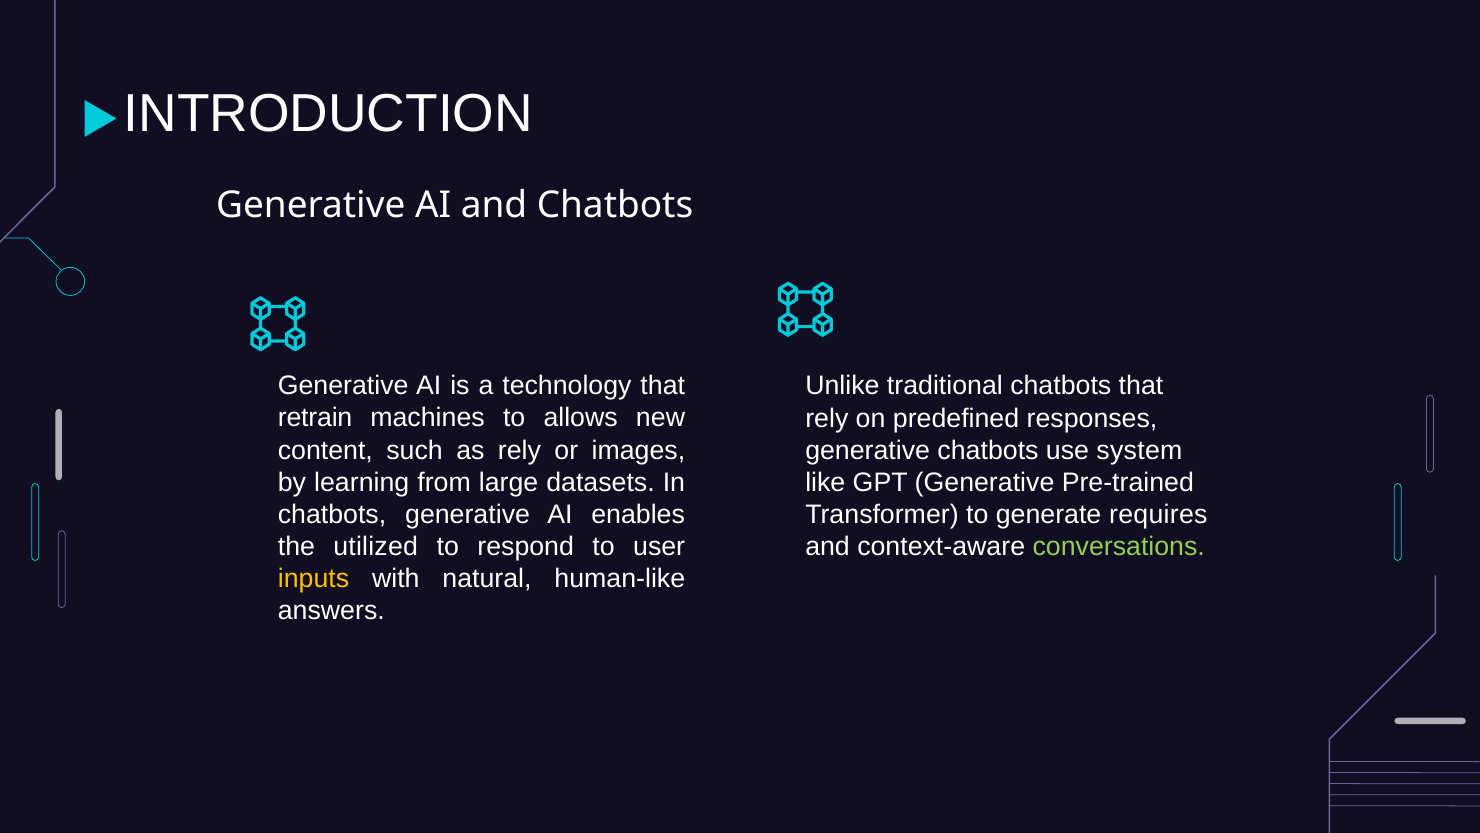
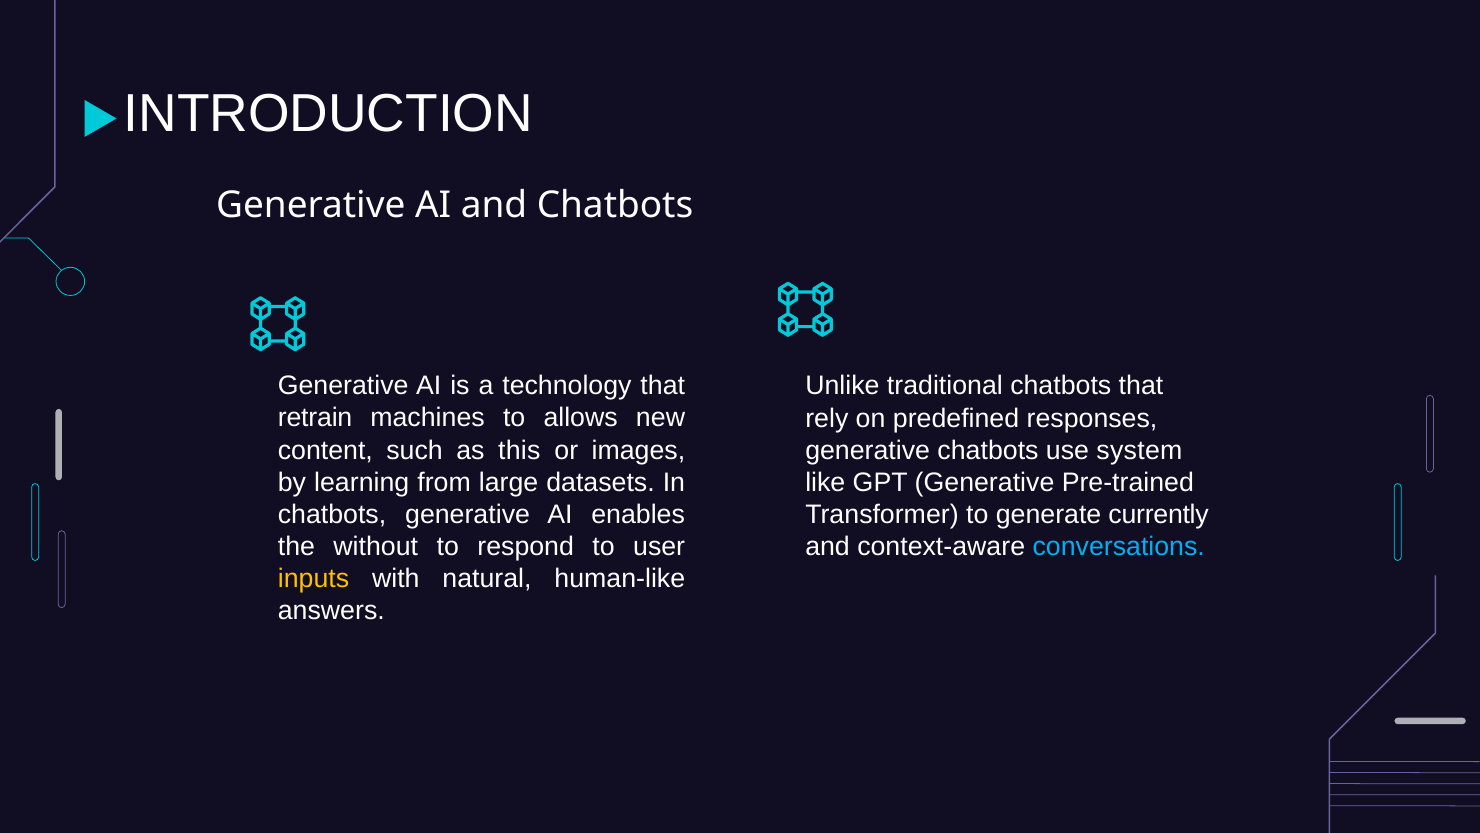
as rely: rely -> this
requires: requires -> currently
utilized: utilized -> without
conversations colour: light green -> light blue
